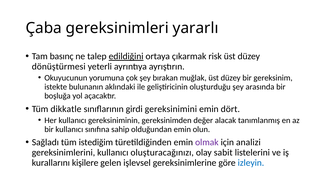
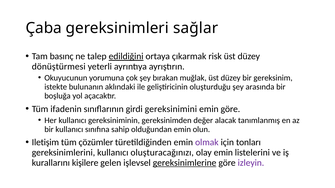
yararlı: yararlı -> sağlar
dikkatle: dikkatle -> ifadenin
emin dört: dört -> göre
Sağladı: Sağladı -> Iletişim
istediğim: istediğim -> çözümler
analizi: analizi -> tonları
olay sabit: sabit -> emin
gereksinimlerine underline: none -> present
izleyin colour: blue -> purple
